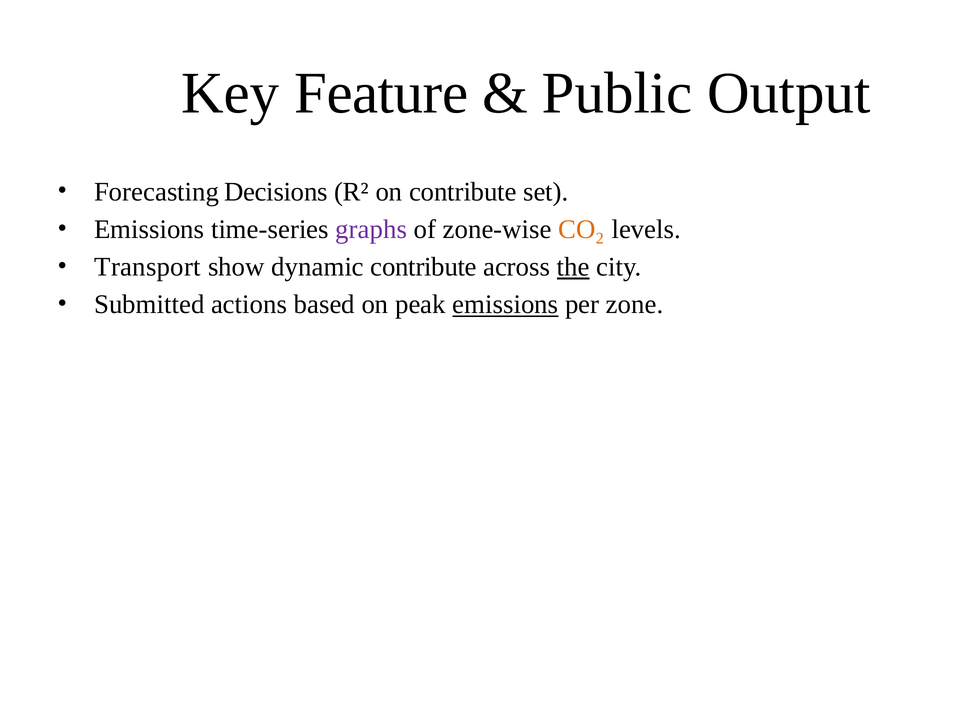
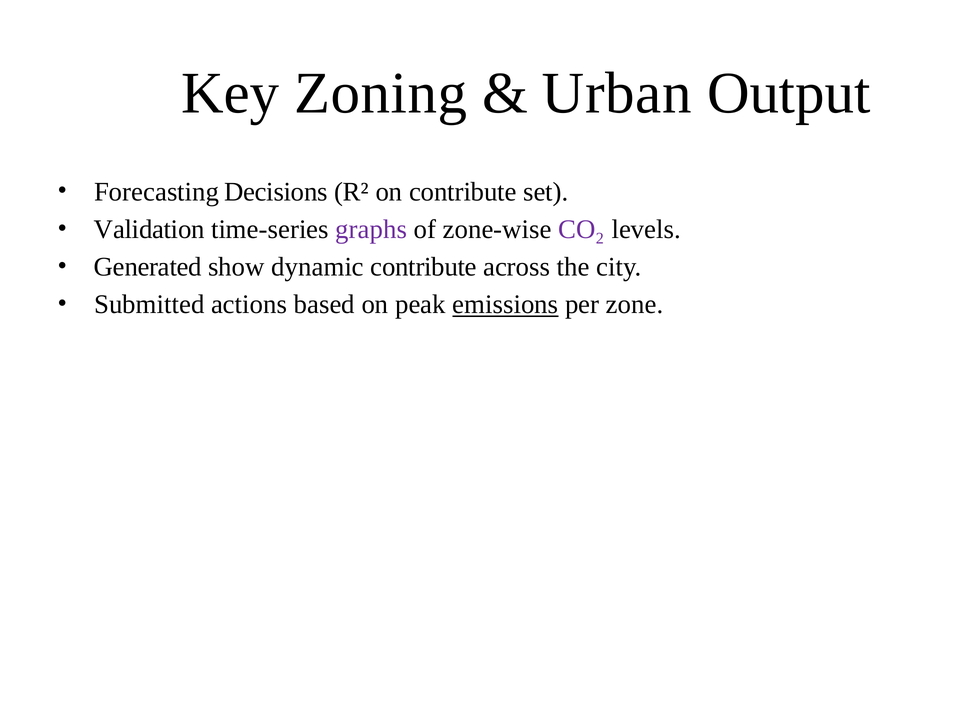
Feature: Feature -> Zoning
Public: Public -> Urban
Emissions at (149, 229): Emissions -> Validation
CO₂ colour: orange -> purple
Transport: Transport -> Generated
the underline: present -> none
